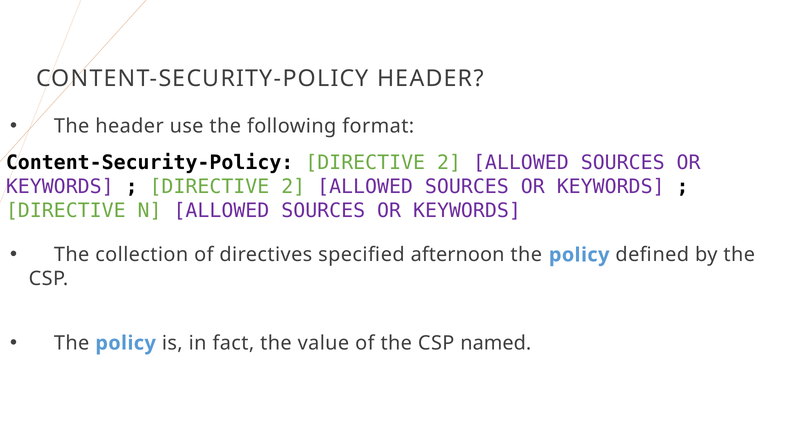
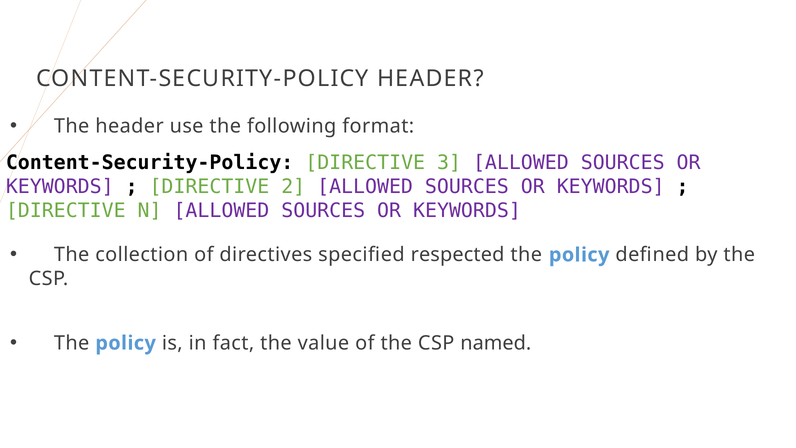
Content-Security-Policy DIRECTIVE 2: 2 -> 3
afternoon: afternoon -> respected
